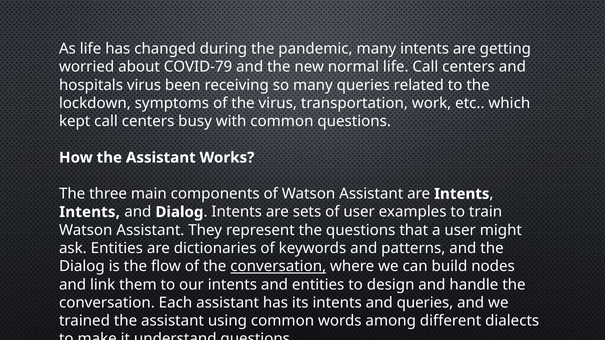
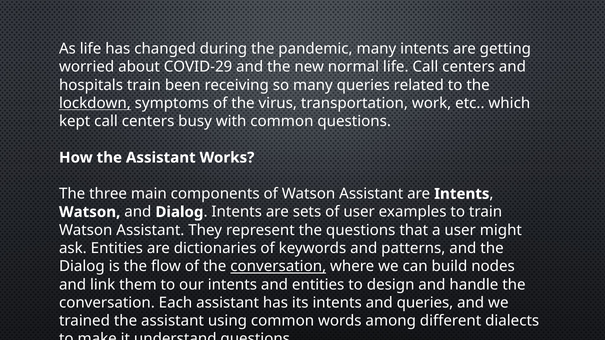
COVID-79: COVID-79 -> COVID-29
hospitals virus: virus -> train
lockdown underline: none -> present
Intents at (90, 212): Intents -> Watson
